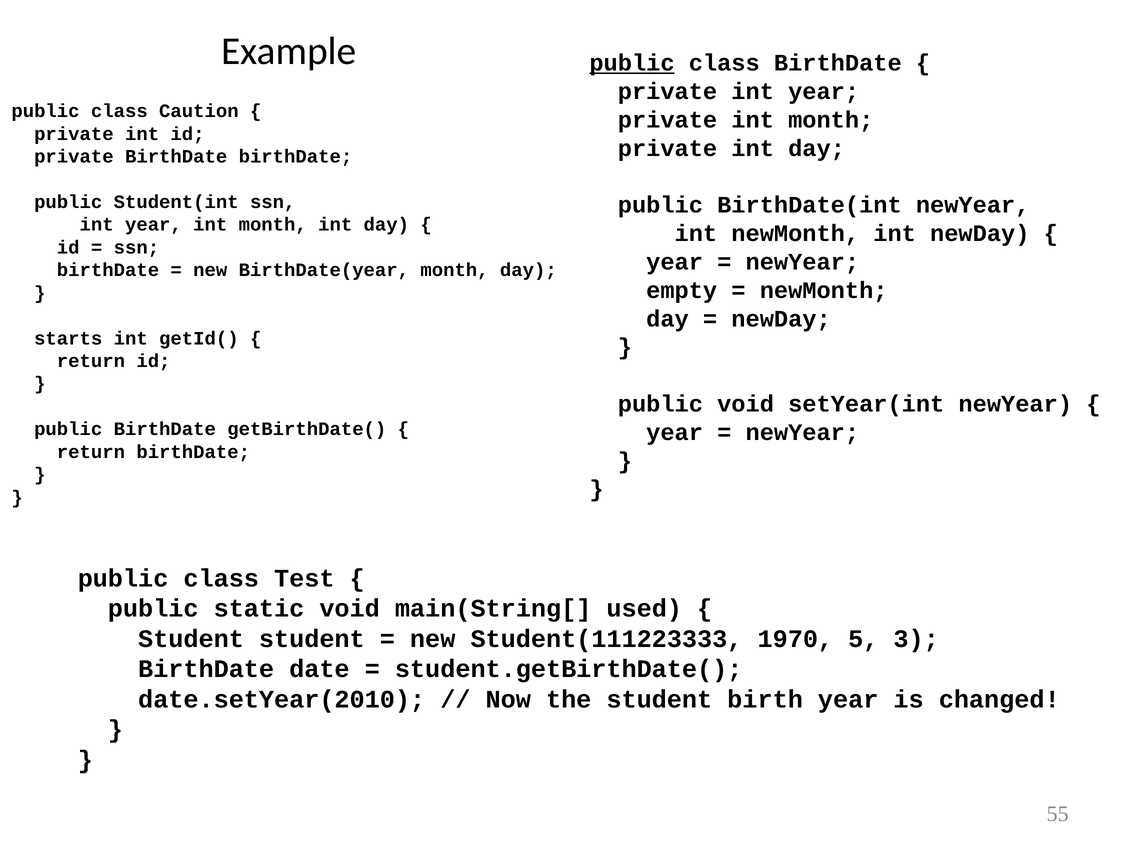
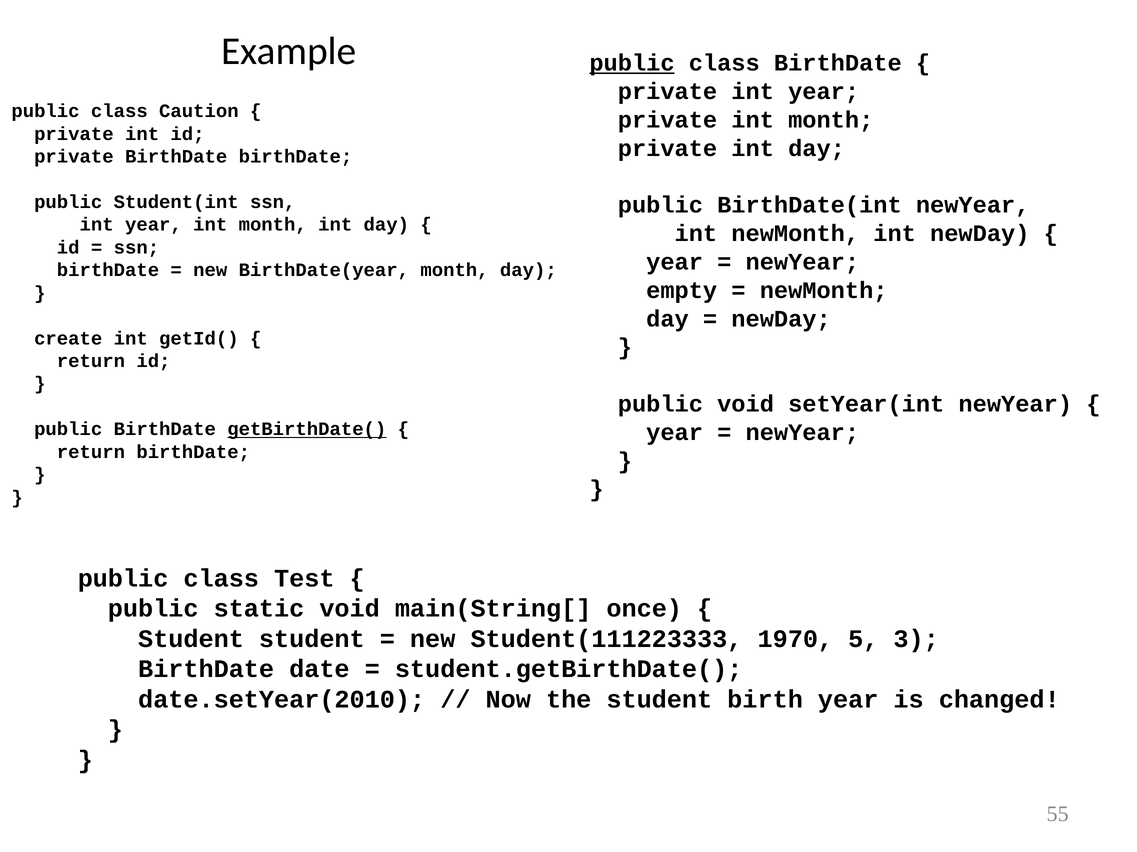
starts: starts -> create
getBirthDate( underline: none -> present
used: used -> once
